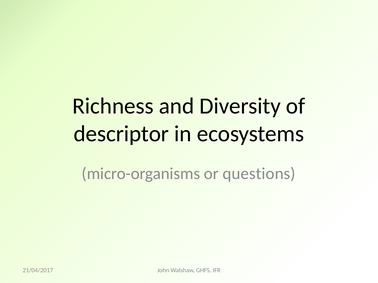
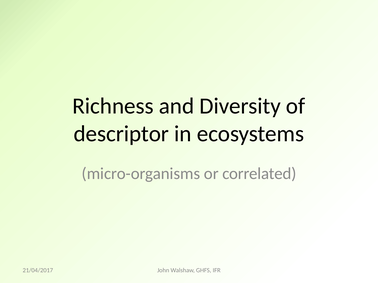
questions: questions -> correlated
